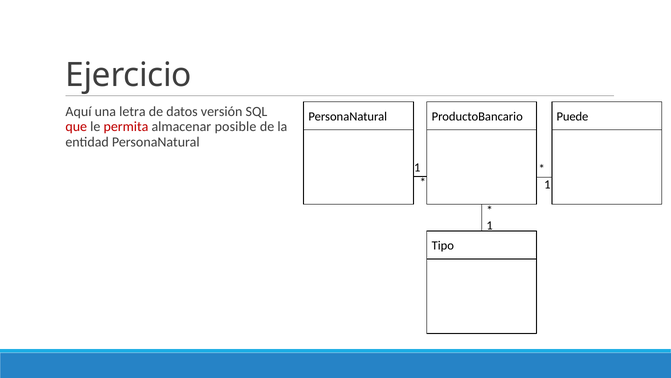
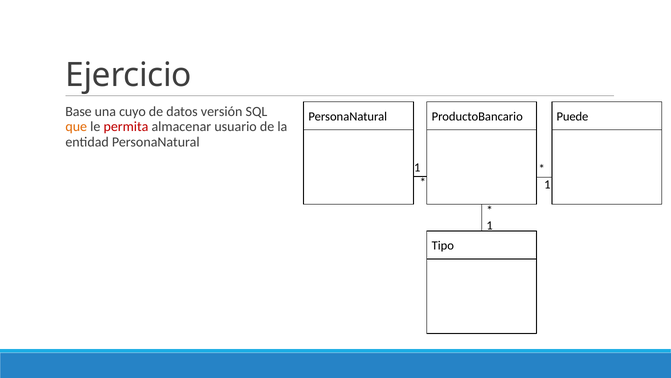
Aquí: Aquí -> Base
letra: letra -> cuyo
que colour: red -> orange
posible: posible -> usuario
